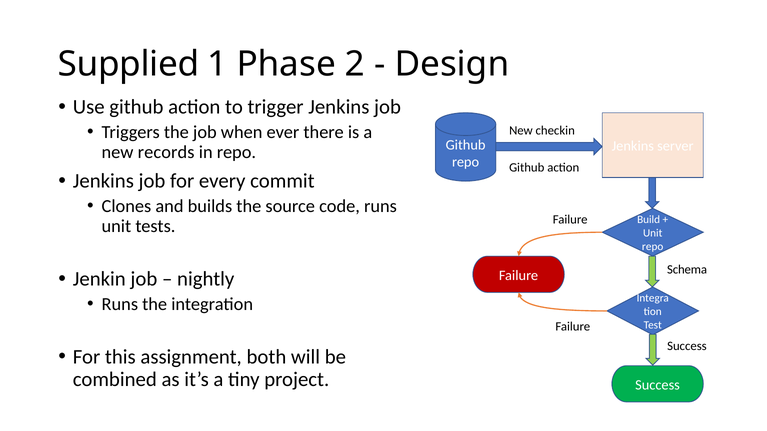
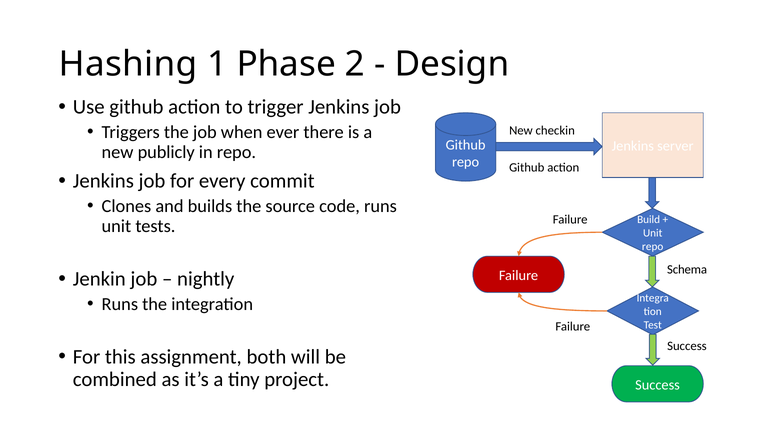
Supplied: Supplied -> Hashing
records: records -> publicly
